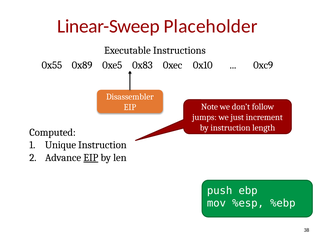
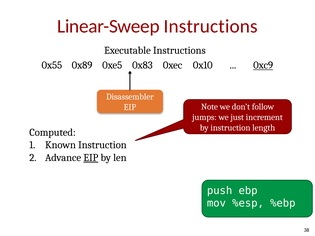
Linear-Sweep Placeholder: Placeholder -> Instructions
0xc9 underline: none -> present
Unique: Unique -> Known
